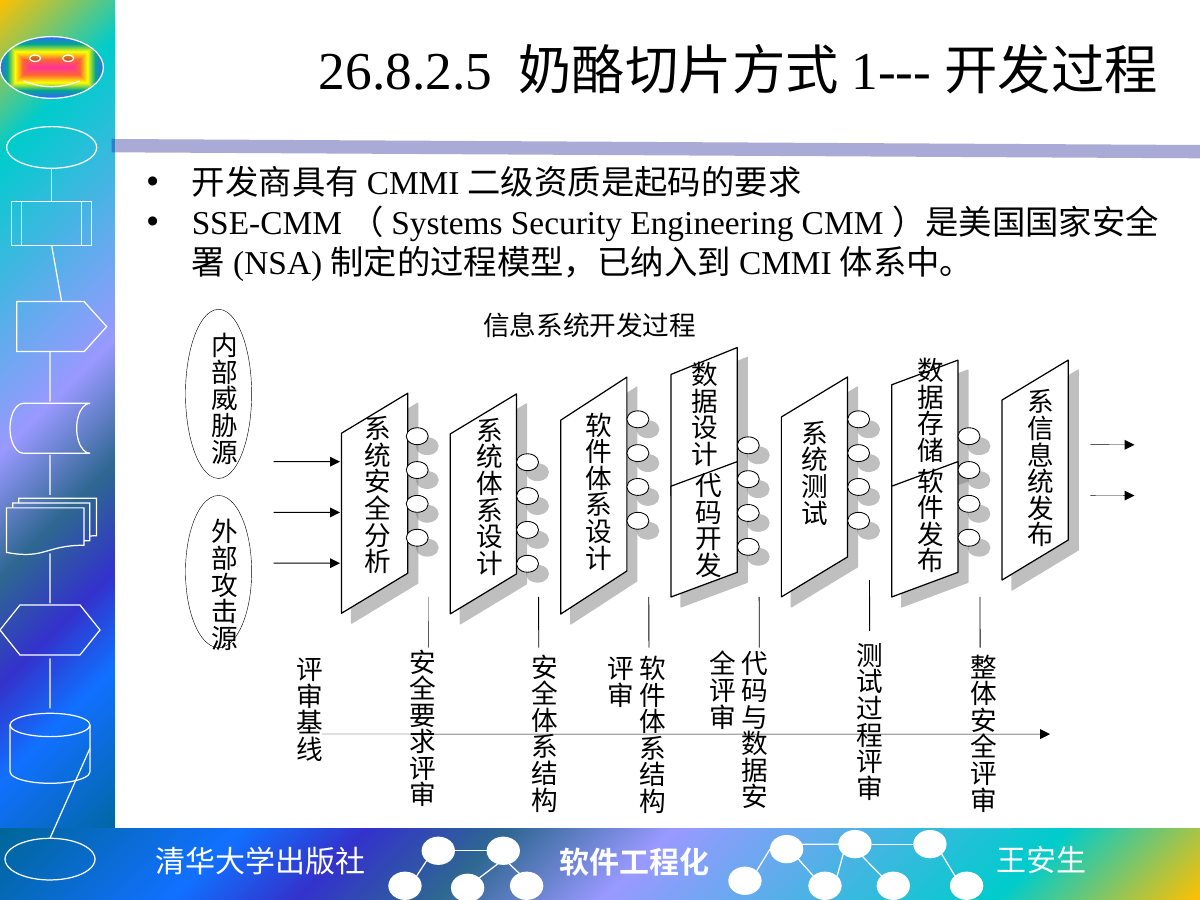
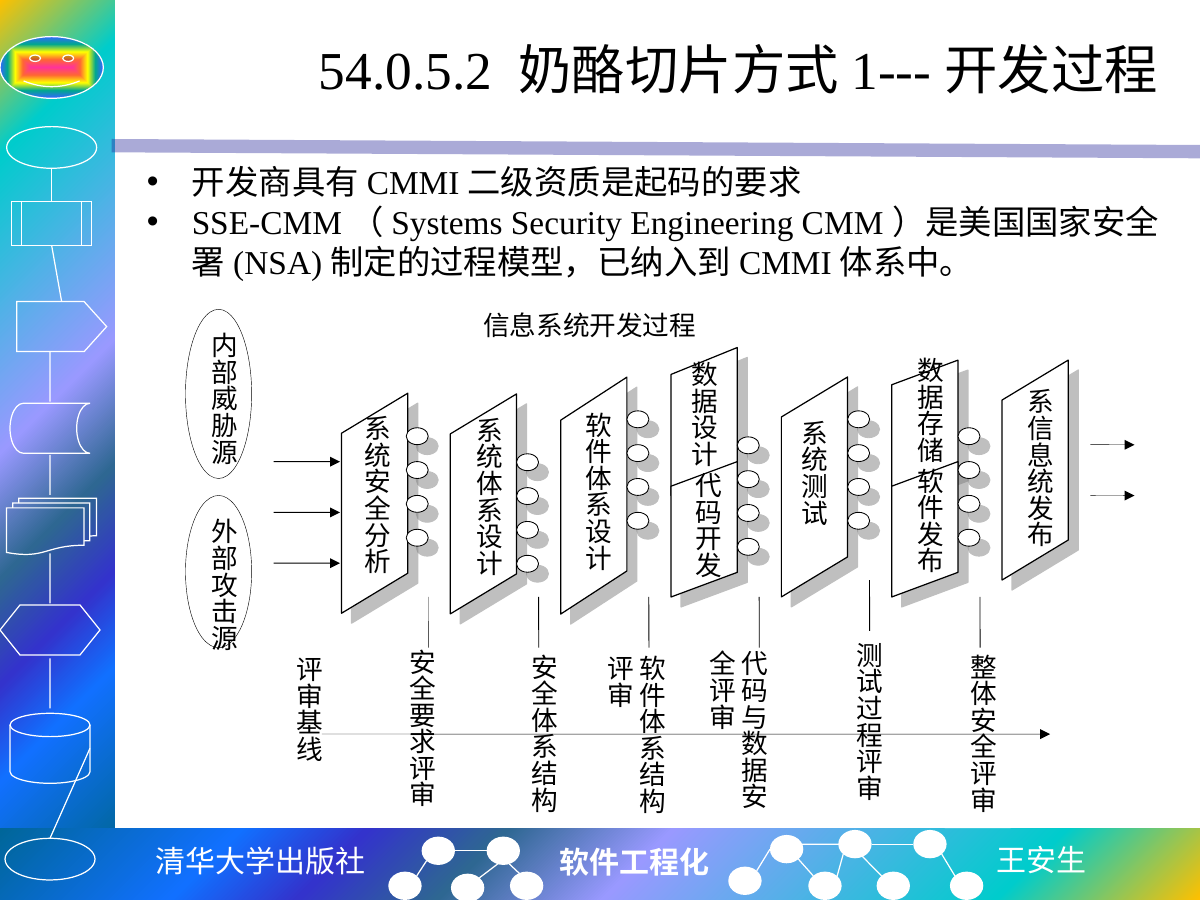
26.8.2.5: 26.8.2.5 -> 54.0.5.2
